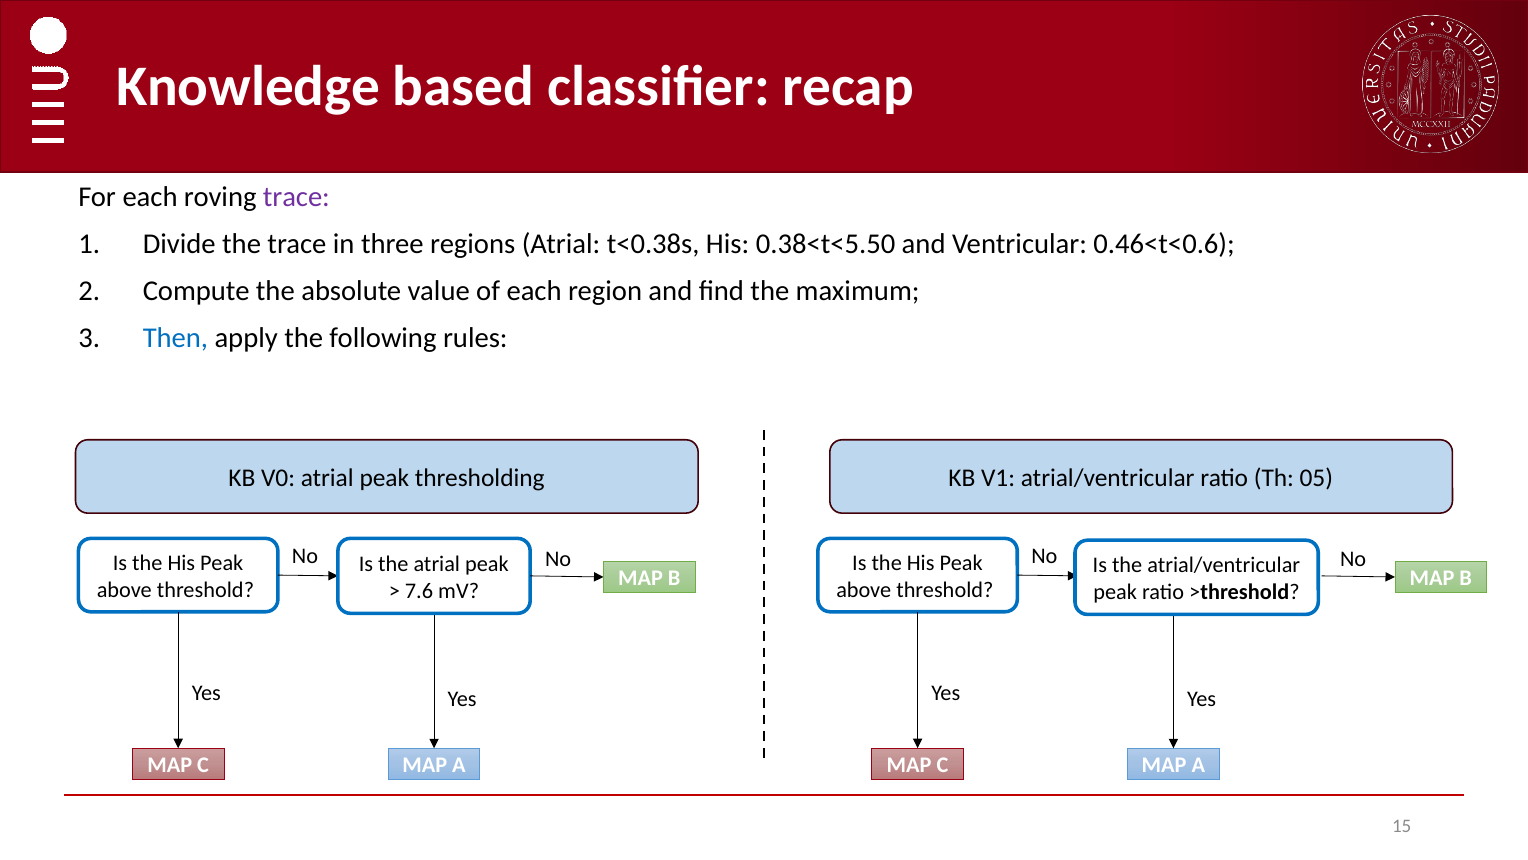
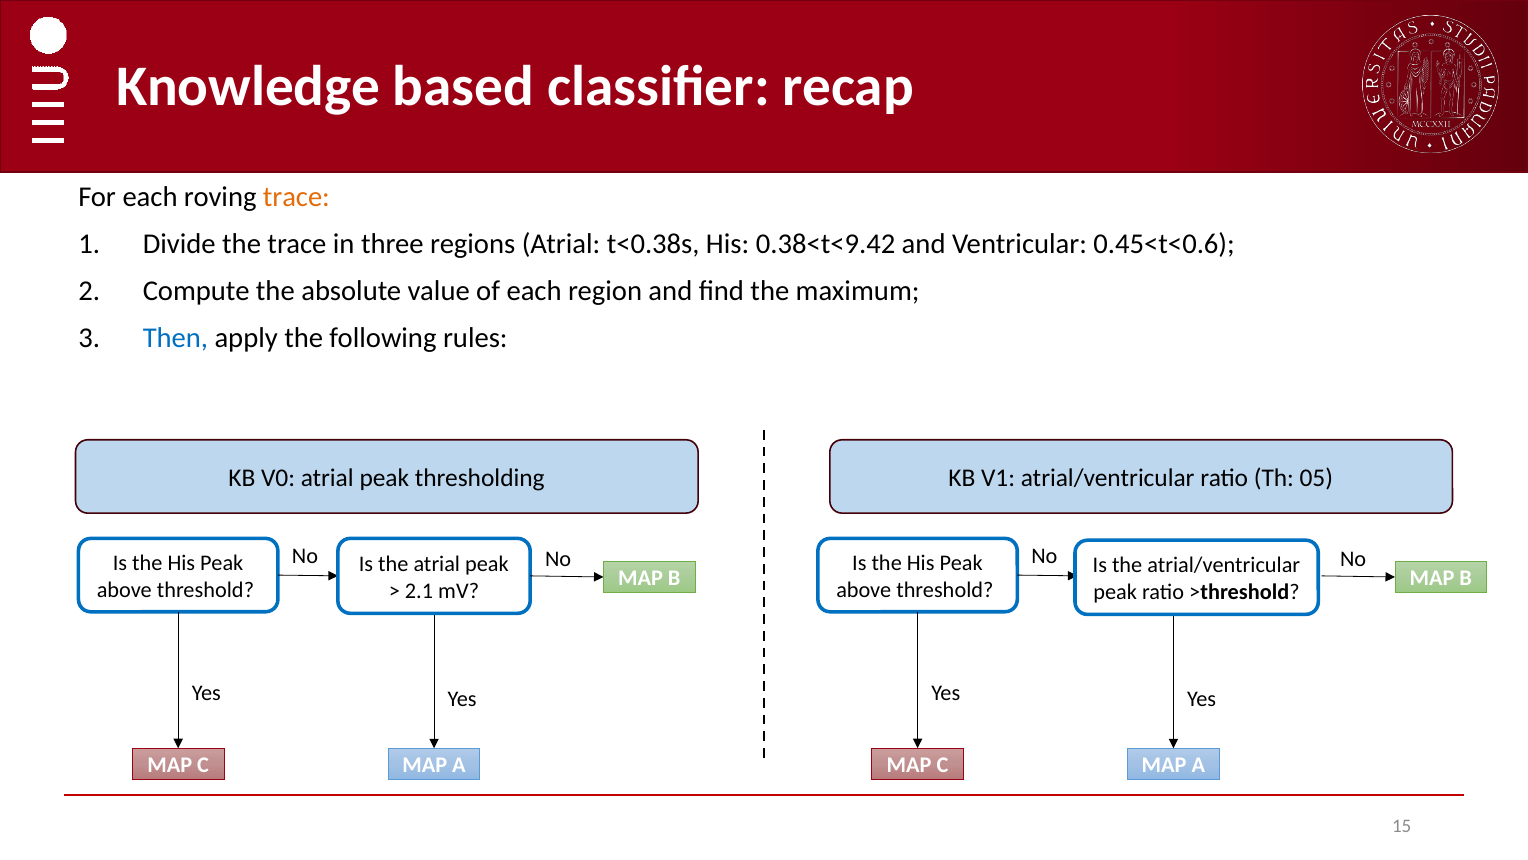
trace at (296, 197) colour: purple -> orange
0.38<t<5.50: 0.38<t<5.50 -> 0.38<t<9.42
0.46<t<0.6: 0.46<t<0.6 -> 0.45<t<0.6
7.6: 7.6 -> 2.1
